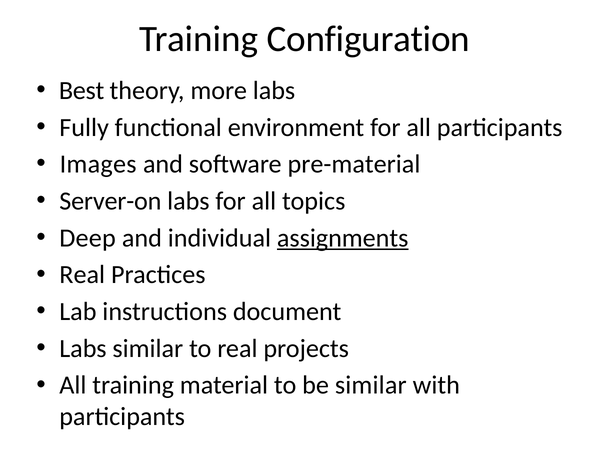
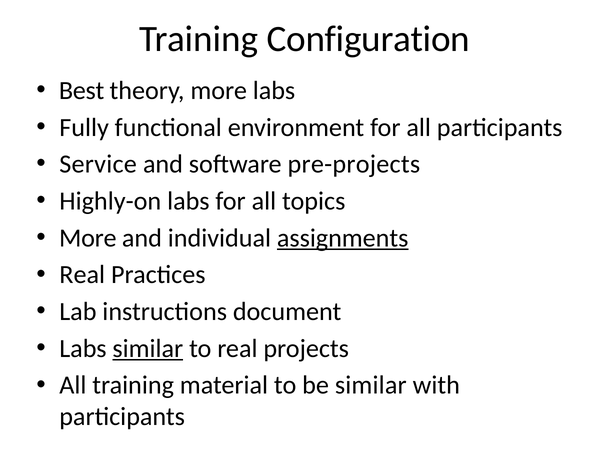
Images: Images -> Service
pre-material: pre-material -> pre-projects
Server-on: Server-on -> Highly-on
Deep at (88, 238): Deep -> More
similar at (148, 348) underline: none -> present
